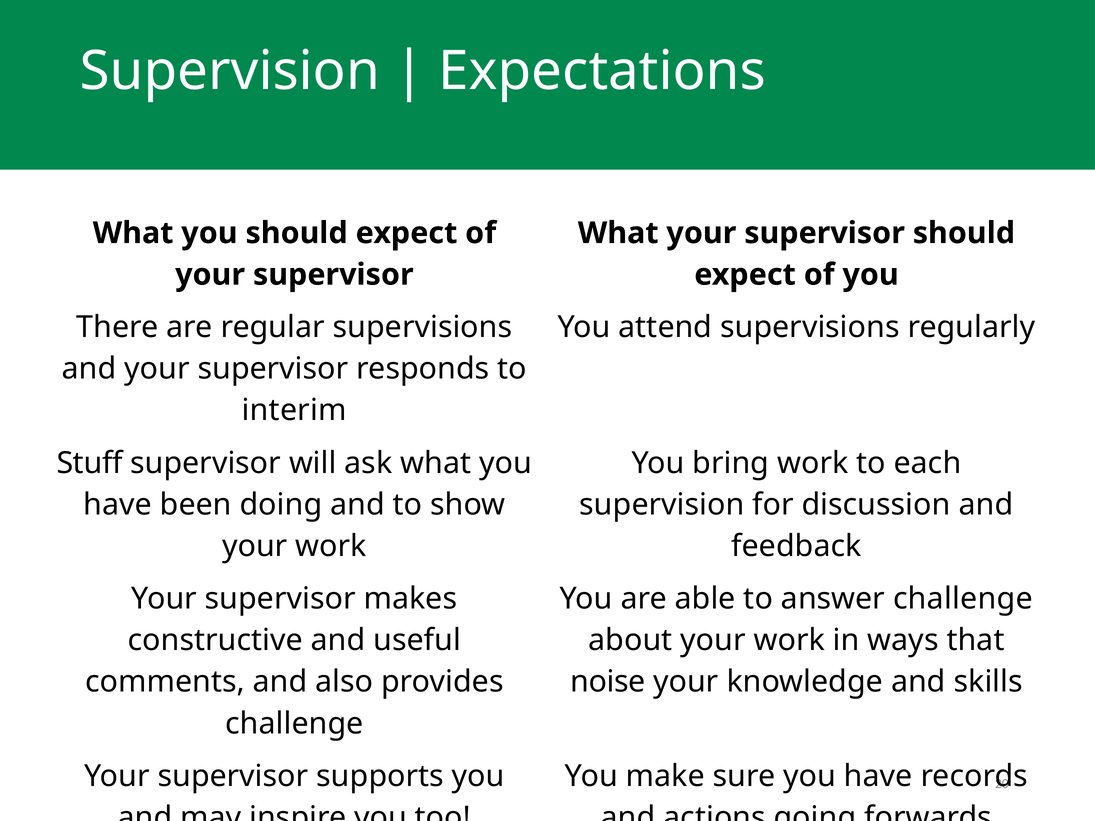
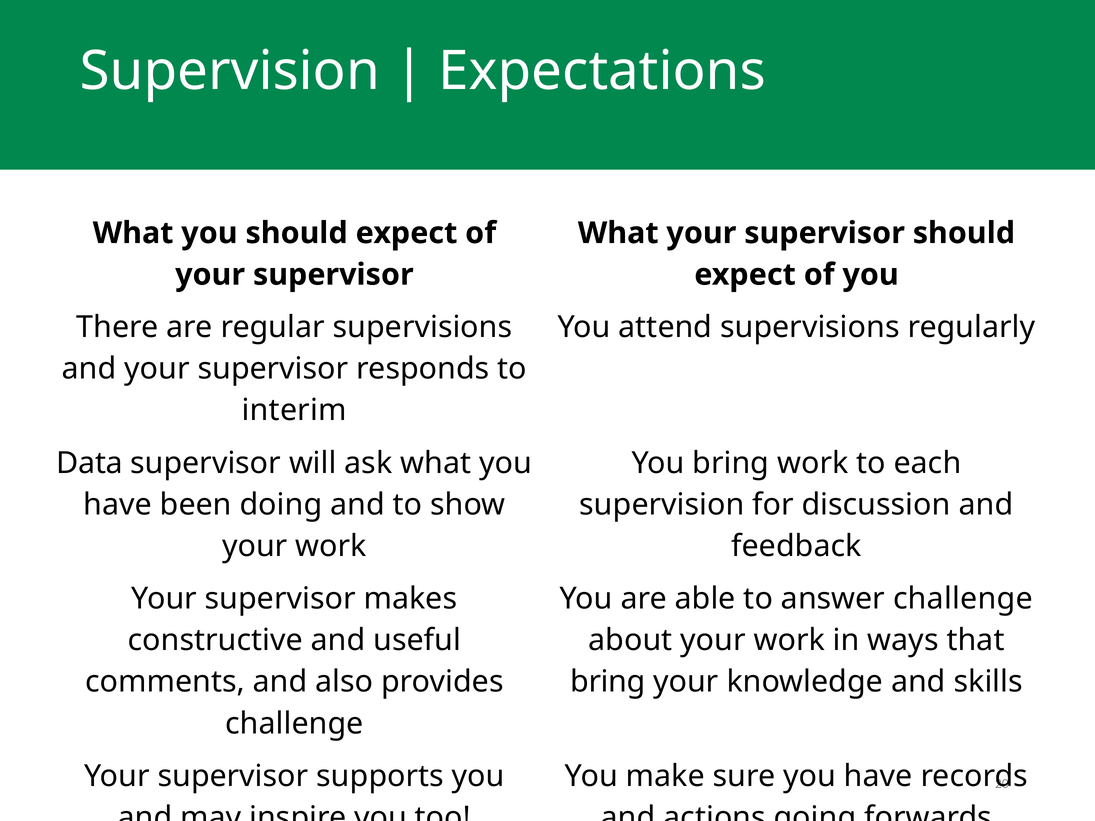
Stuff: Stuff -> Data
noise at (608, 682): noise -> bring
